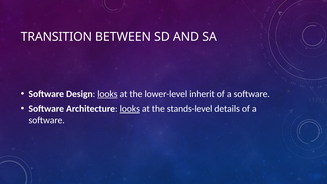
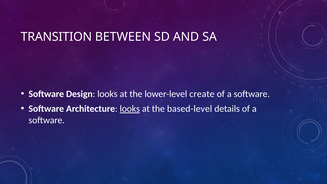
looks at (107, 94) underline: present -> none
inherit: inherit -> create
stands-level: stands-level -> based-level
